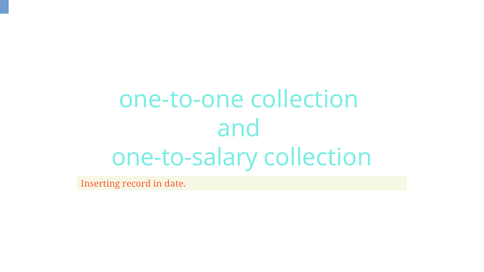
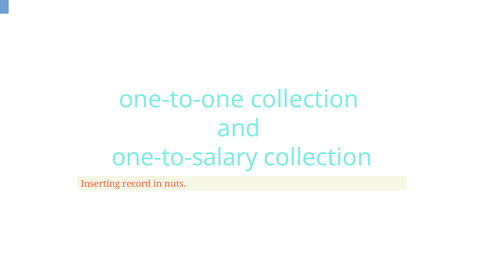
date: date -> nuts
